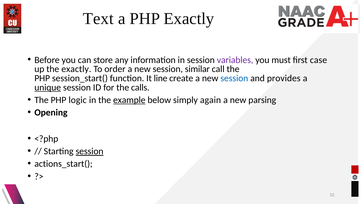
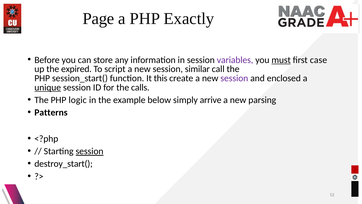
Text: Text -> Page
must underline: none -> present
the exactly: exactly -> expired
order: order -> script
line: line -> this
session at (234, 78) colour: blue -> purple
provides: provides -> enclosed
example underline: present -> none
again: again -> arrive
Opening: Opening -> Patterns
actions_start(: actions_start( -> destroy_start(
